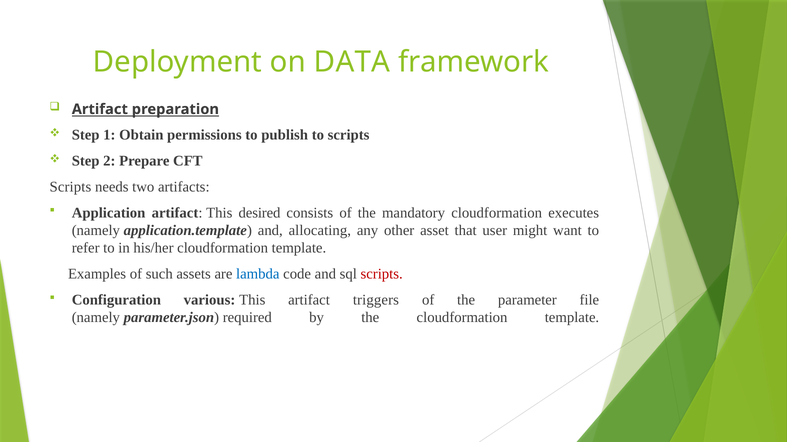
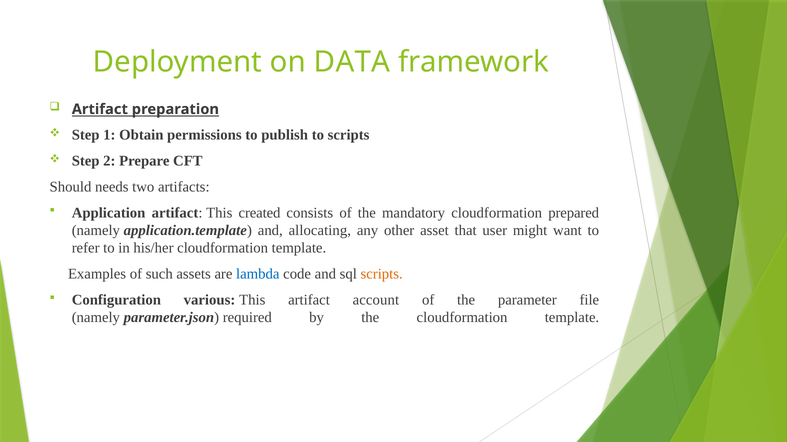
Scripts at (70, 187): Scripts -> Should
desired: desired -> created
executes: executes -> prepared
scripts at (382, 274) colour: red -> orange
triggers: triggers -> account
